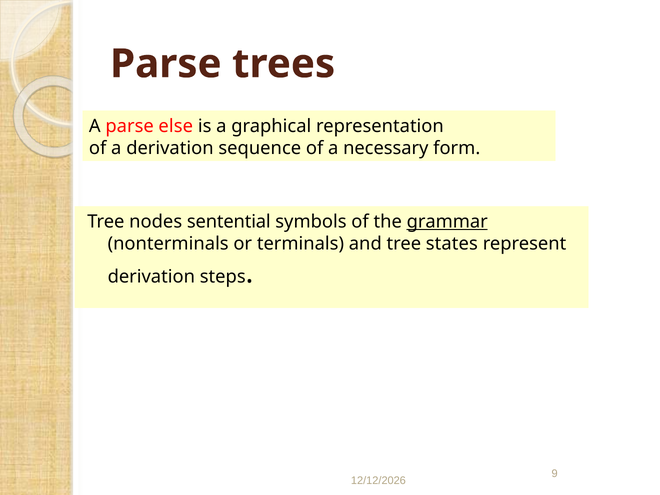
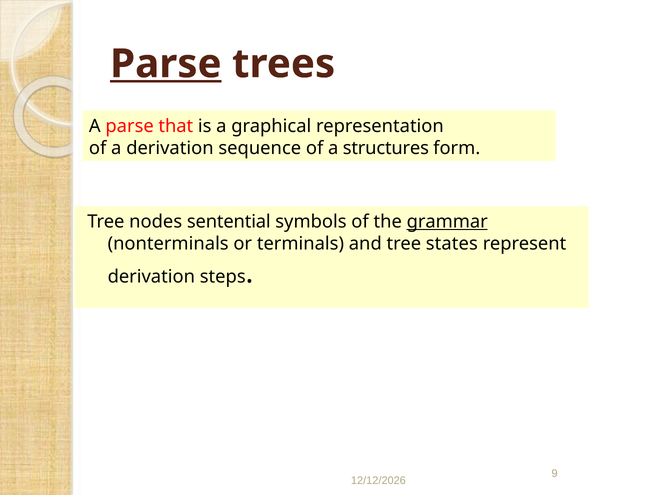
Parse at (166, 64) underline: none -> present
else: else -> that
necessary: necessary -> structures
